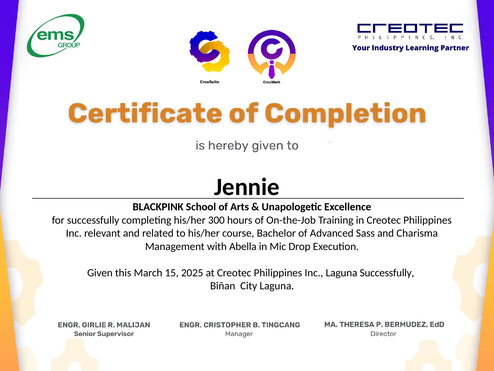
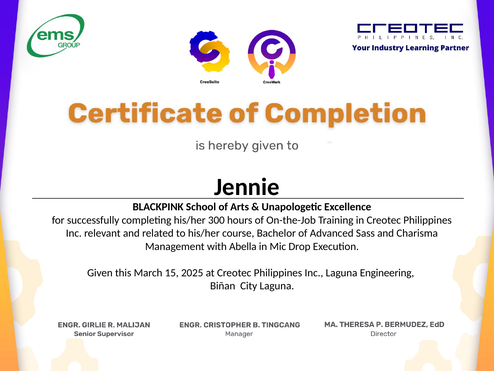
Laguna Successfully: Successfully -> Engineering
